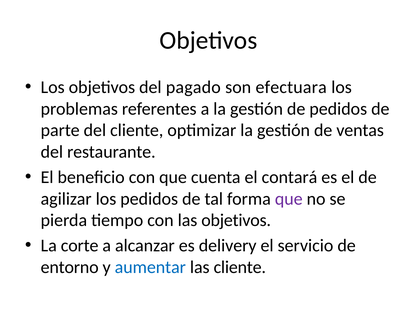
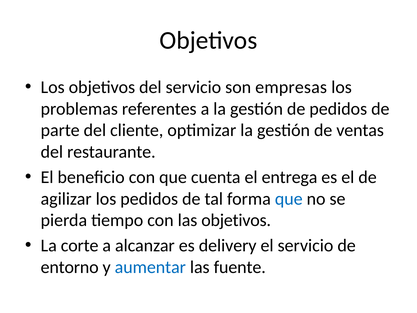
del pagado: pagado -> servicio
efectuara: efectuara -> empresas
contará: contará -> entrega
que at (289, 199) colour: purple -> blue
las cliente: cliente -> fuente
